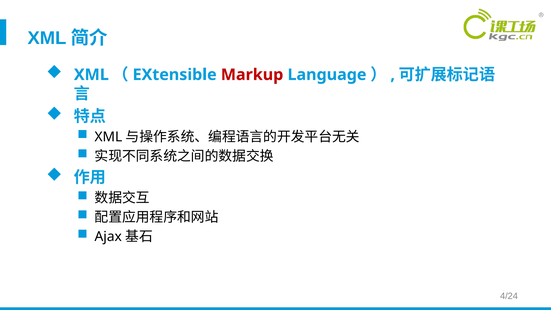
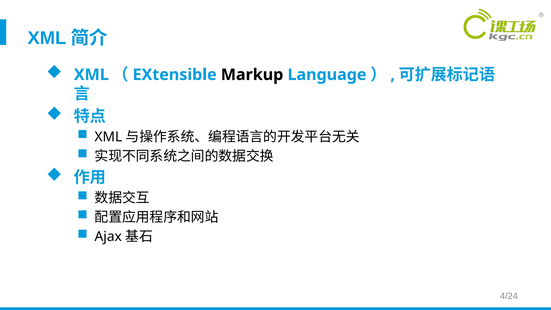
Markup colour: red -> black
